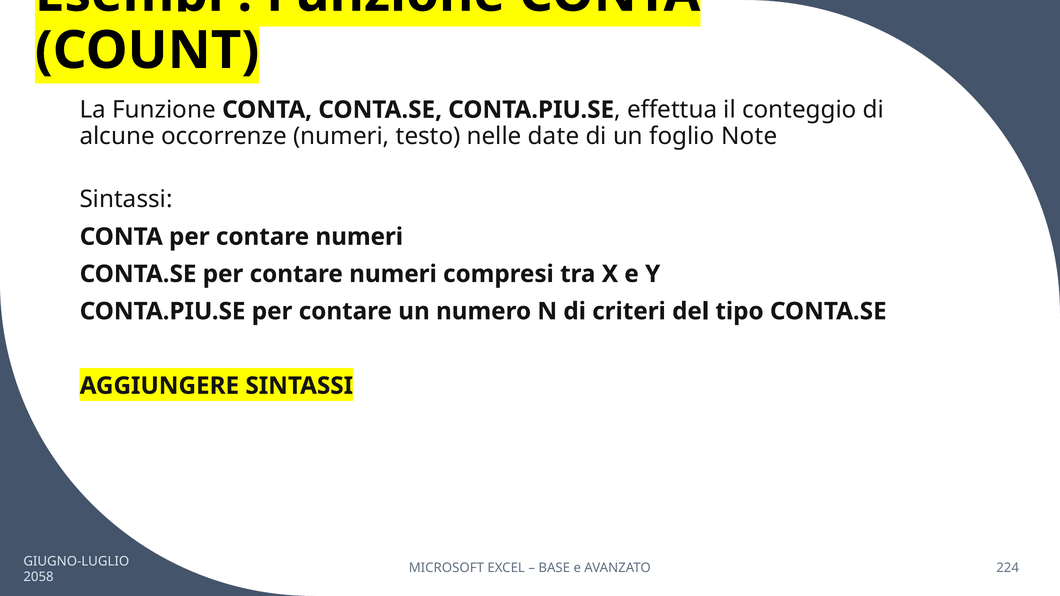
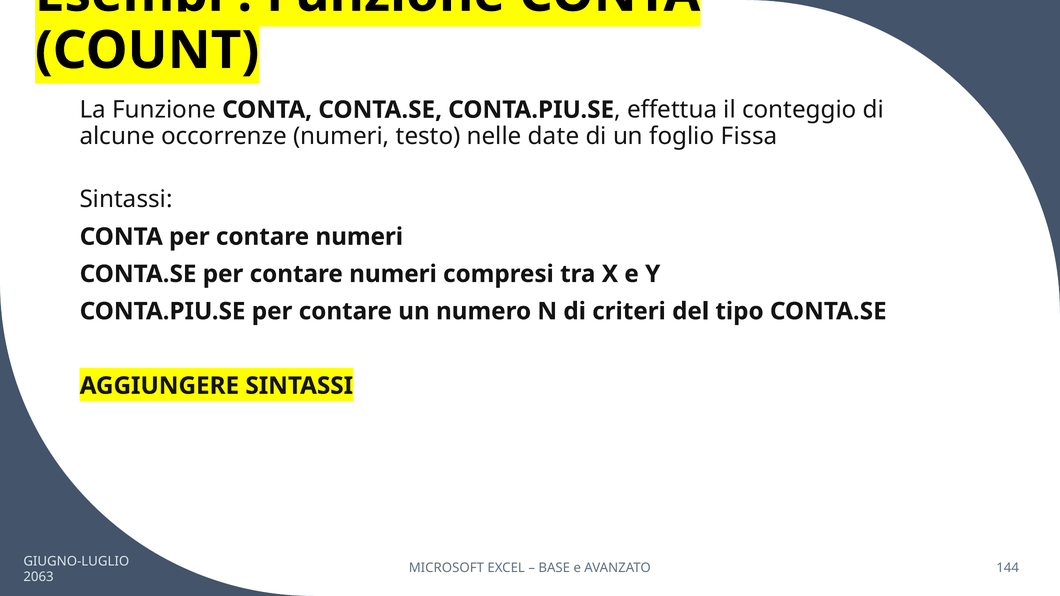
Note: Note -> Fissa
224: 224 -> 144
2058: 2058 -> 2063
